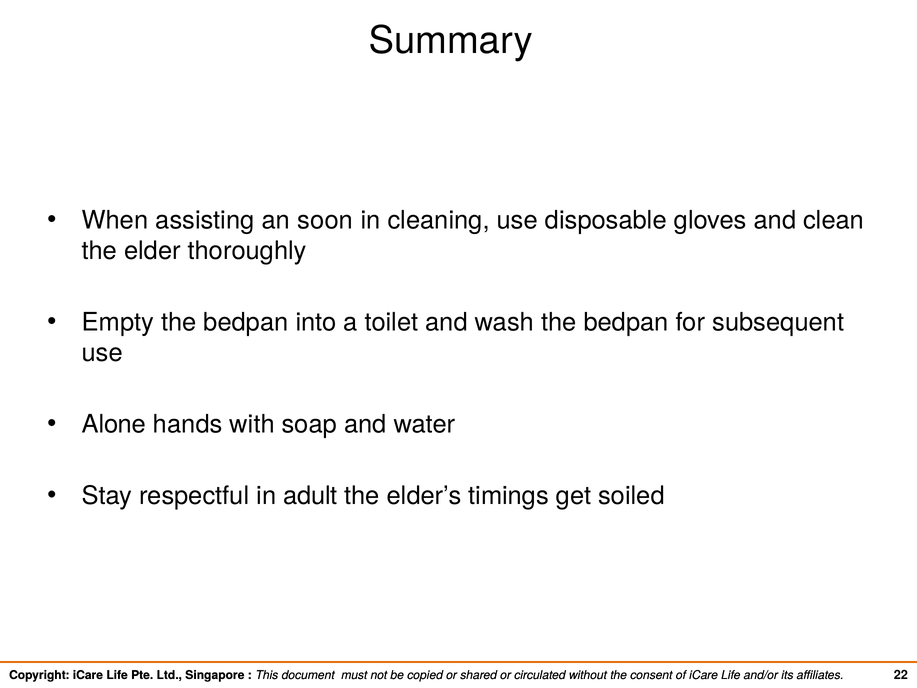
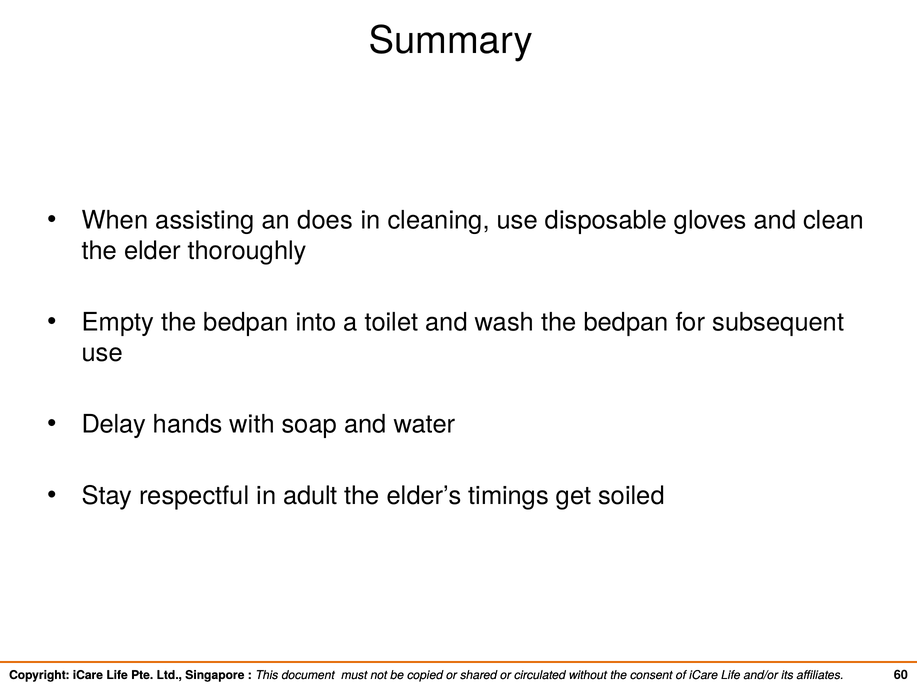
soon: soon -> does
Alone: Alone -> Delay
22: 22 -> 60
